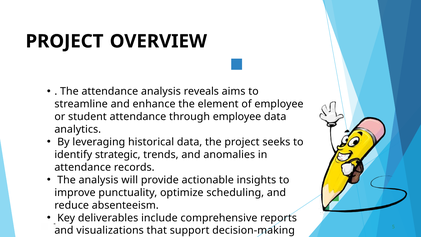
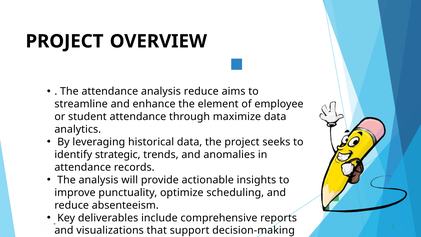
analysis reveals: reveals -> reduce
through employee: employee -> maximize
